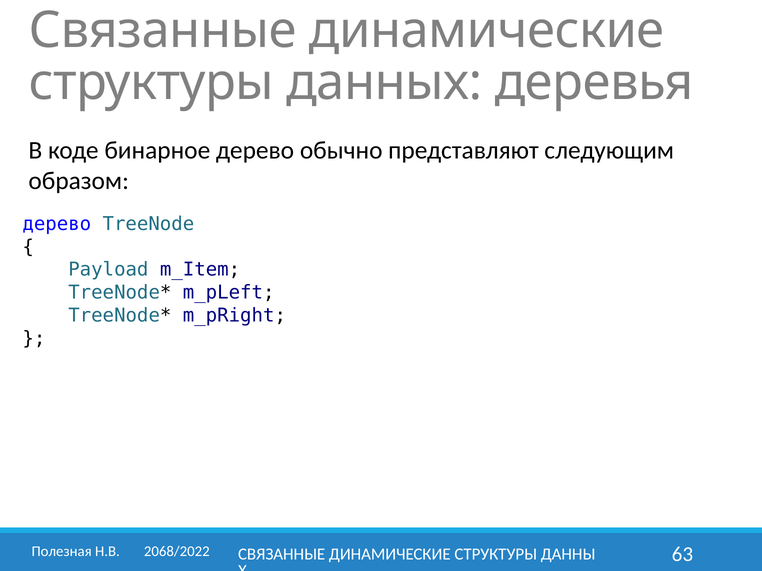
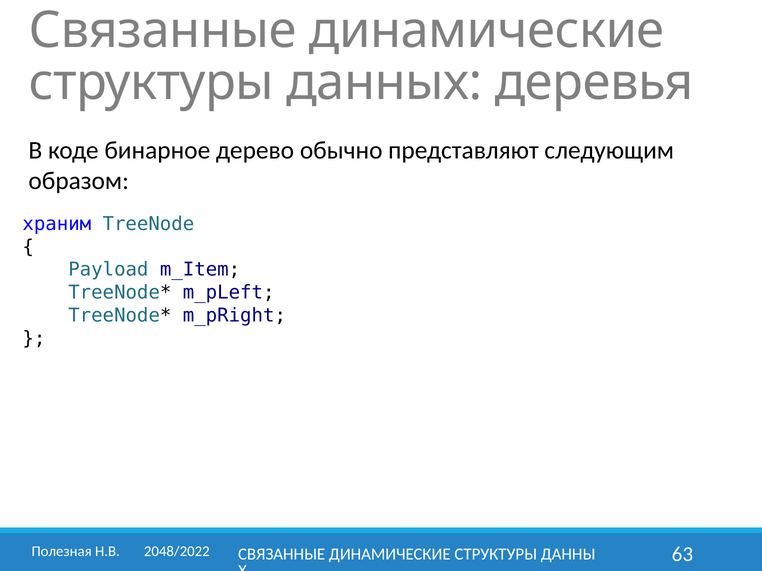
дерево at (57, 224): дерево -> храним
2068/2022: 2068/2022 -> 2048/2022
